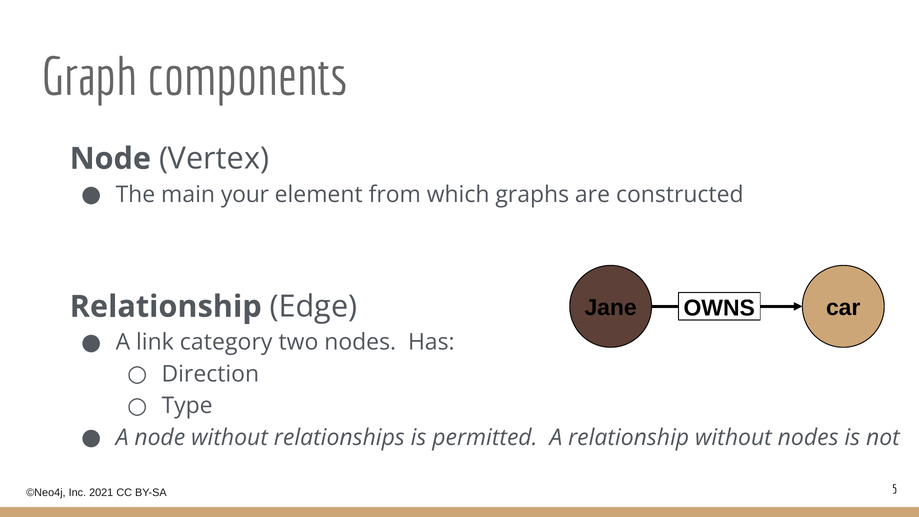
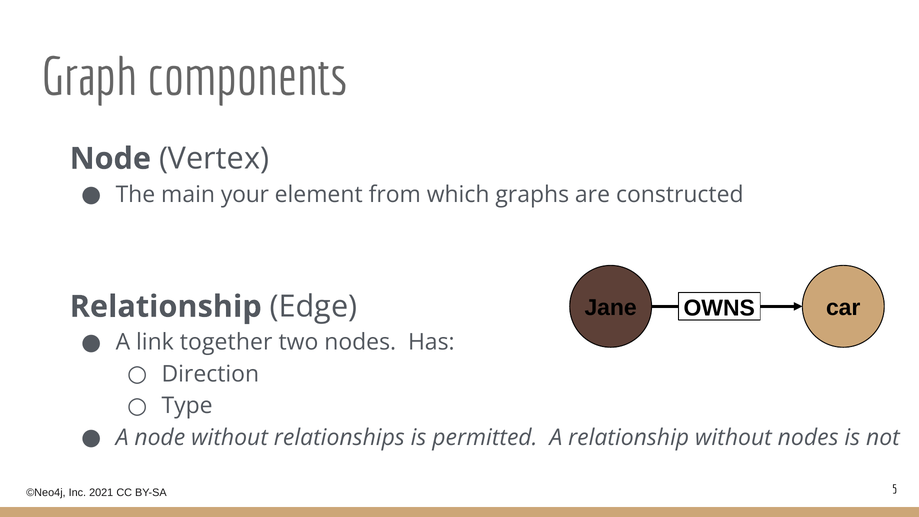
category: category -> together
